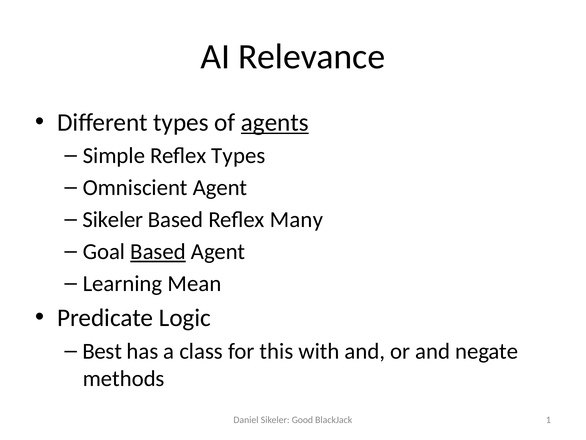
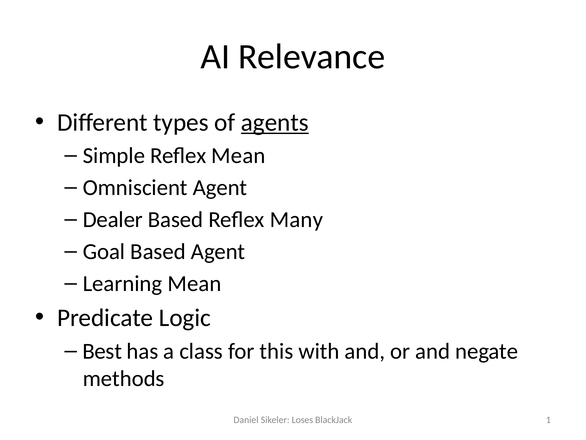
Reflex Types: Types -> Mean
Sikeler at (113, 219): Sikeler -> Dealer
Based at (158, 251) underline: present -> none
Good: Good -> Loses
